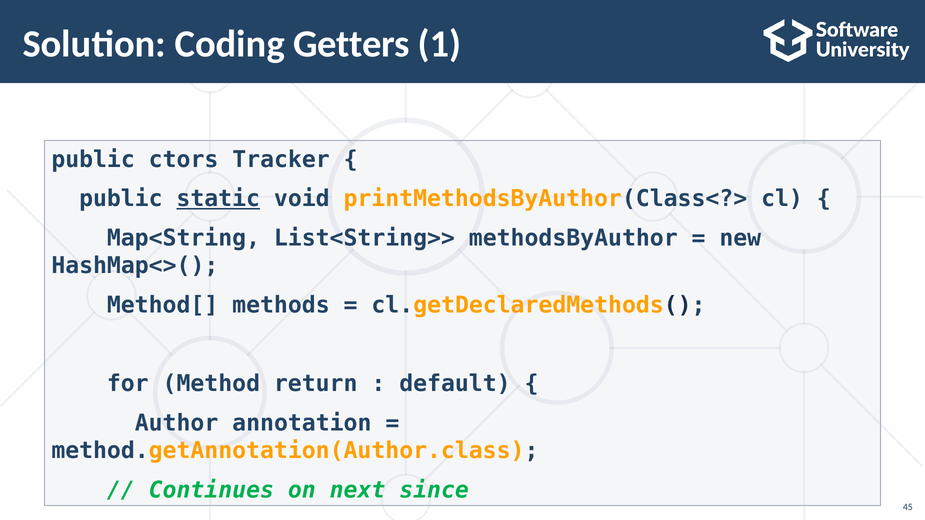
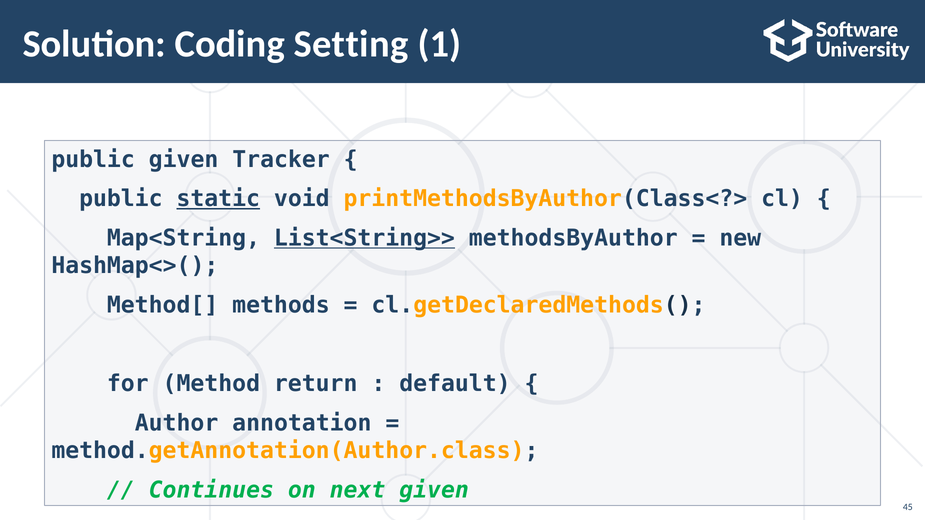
Getters: Getters -> Setting
public ctors: ctors -> given
List<String>> underline: none -> present
next since: since -> given
